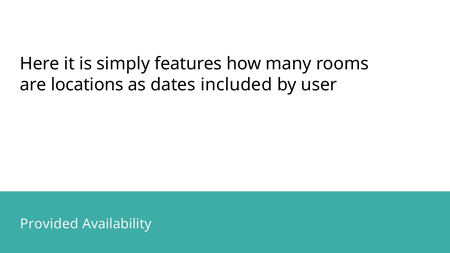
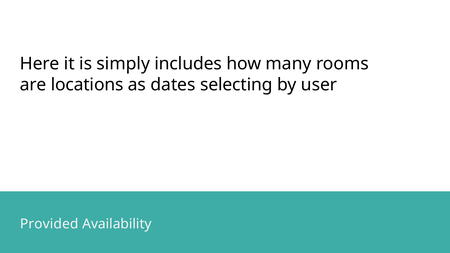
features: features -> includes
included: included -> selecting
